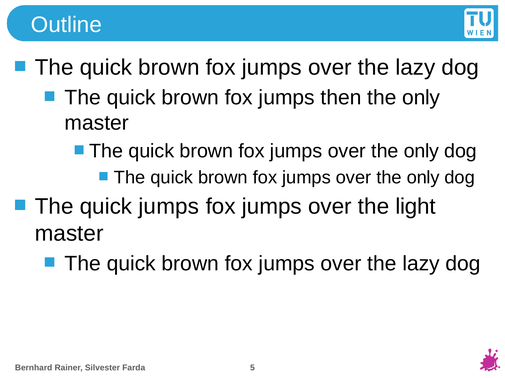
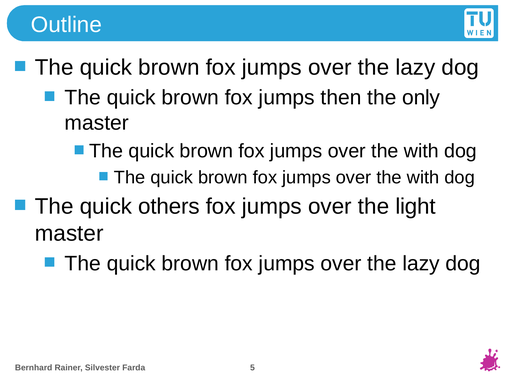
only at (421, 151): only -> with
only at (423, 178): only -> with
quick jumps: jumps -> others
